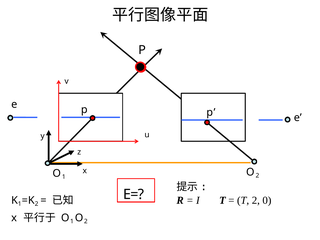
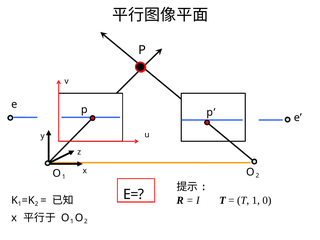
T 2: 2 -> 1
